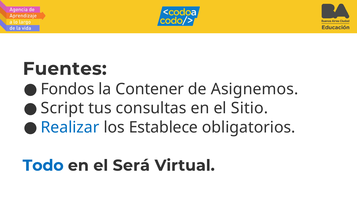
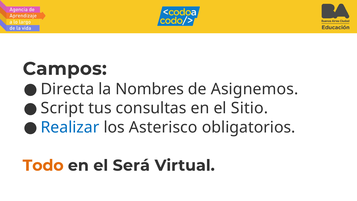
Fuentes: Fuentes -> Campos
Fondos: Fondos -> Directa
Contener: Contener -> Nombres
Establece: Establece -> Asterisco
Todo colour: blue -> orange
